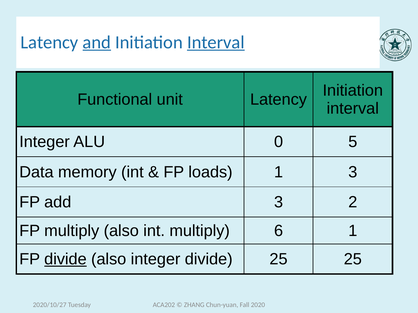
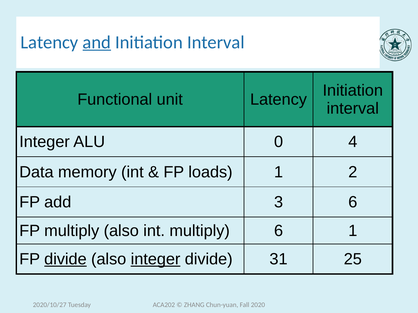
Interval at (216, 42) underline: present -> none
5: 5 -> 4
1 3: 3 -> 2
3 2: 2 -> 6
integer at (156, 260) underline: none -> present
divide 25: 25 -> 31
